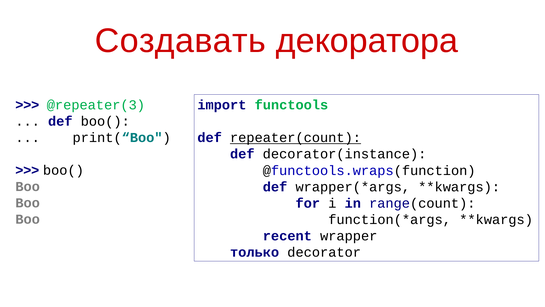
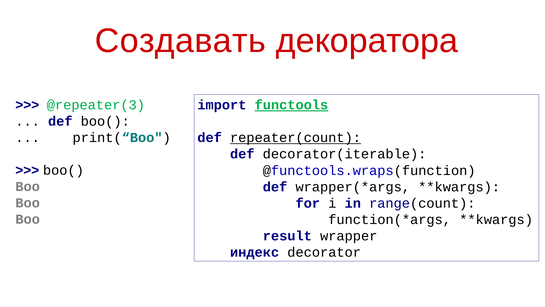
functools underline: none -> present
decorator(instance: decorator(instance -> decorator(iterable
recent: recent -> result
только: только -> индекс
